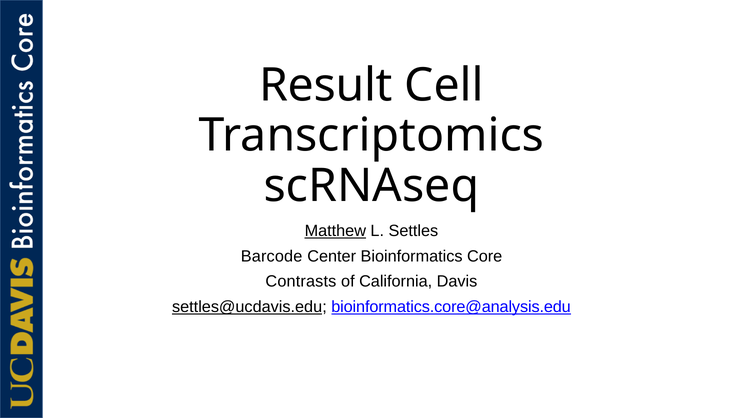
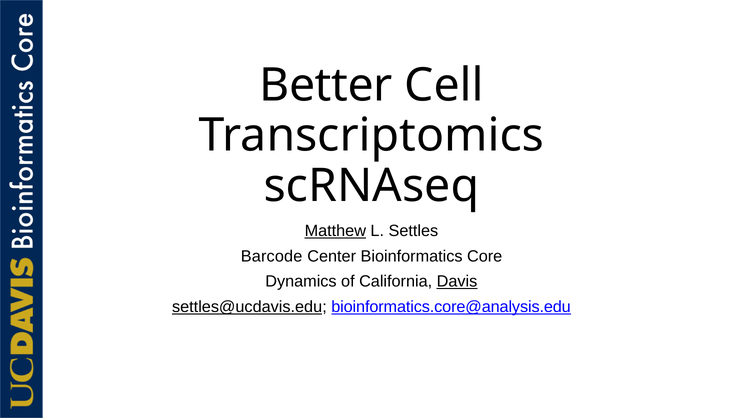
Result: Result -> Better
Contrasts: Contrasts -> Dynamics
Davis underline: none -> present
